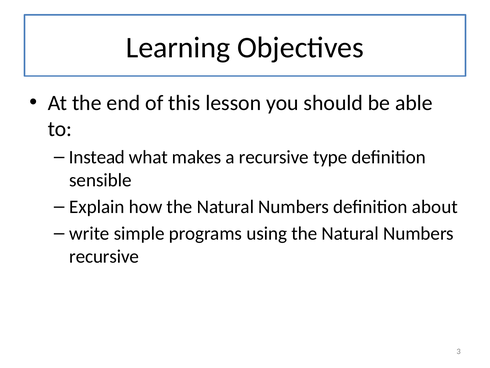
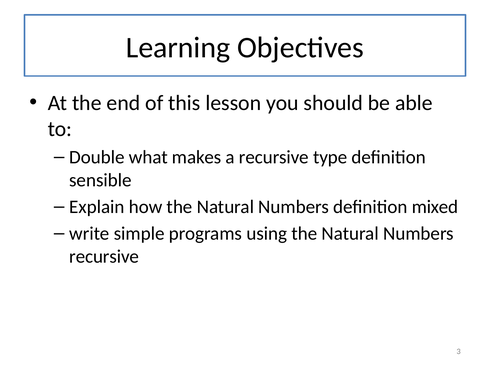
Instead: Instead -> Double
about: about -> mixed
